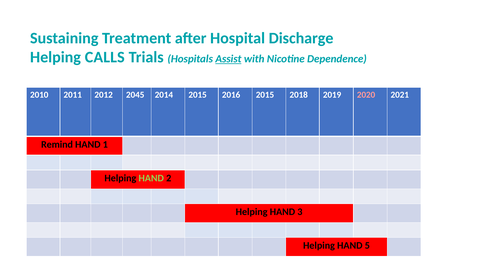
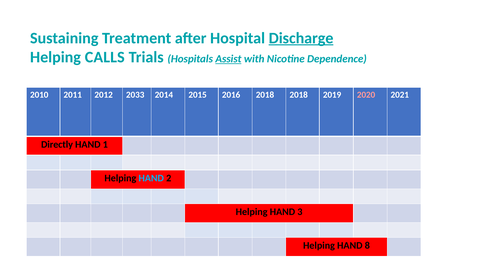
Discharge underline: none -> present
2045: 2045 -> 2033
2016 2015: 2015 -> 2018
Remind: Remind -> Directly
HAND at (151, 178) colour: light green -> light blue
5: 5 -> 8
